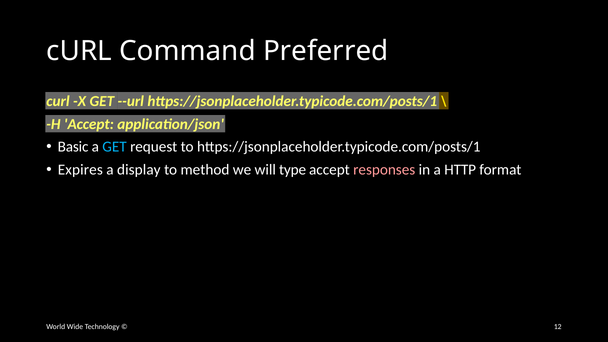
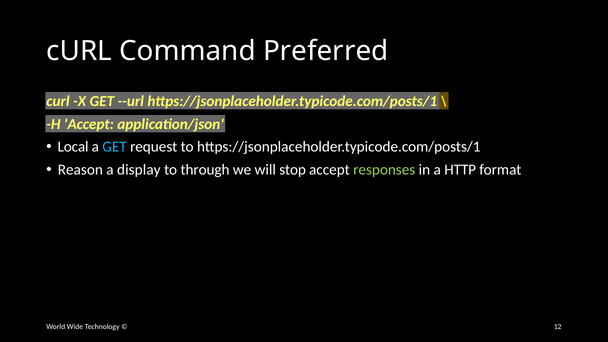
Basic: Basic -> Local
Expires: Expires -> Reason
method: method -> through
type: type -> stop
responses colour: pink -> light green
